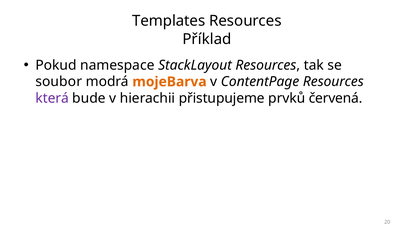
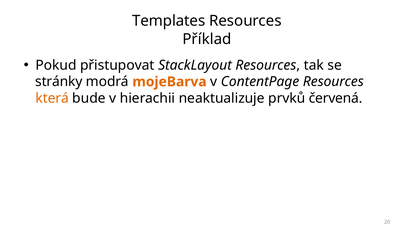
namespace: namespace -> přistupovat
soubor: soubor -> stránky
která colour: purple -> orange
přistupujeme: přistupujeme -> neaktualizuje
